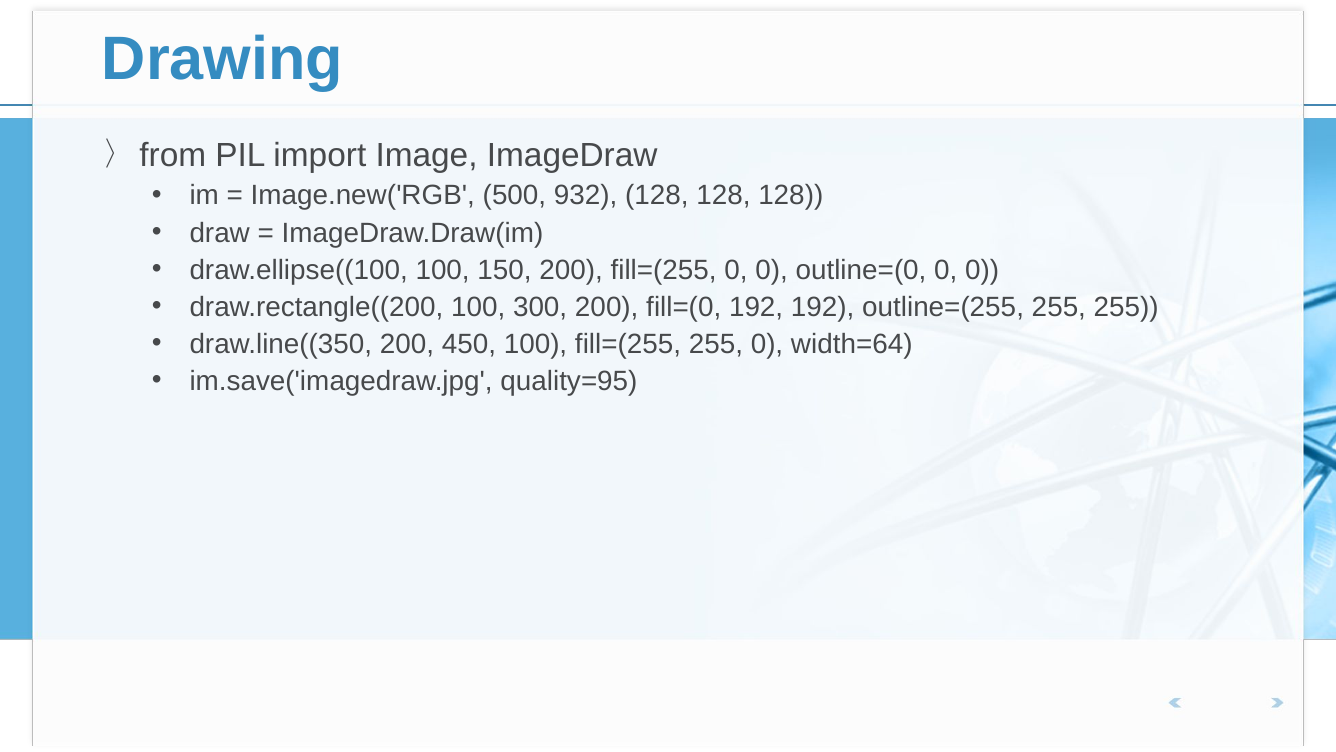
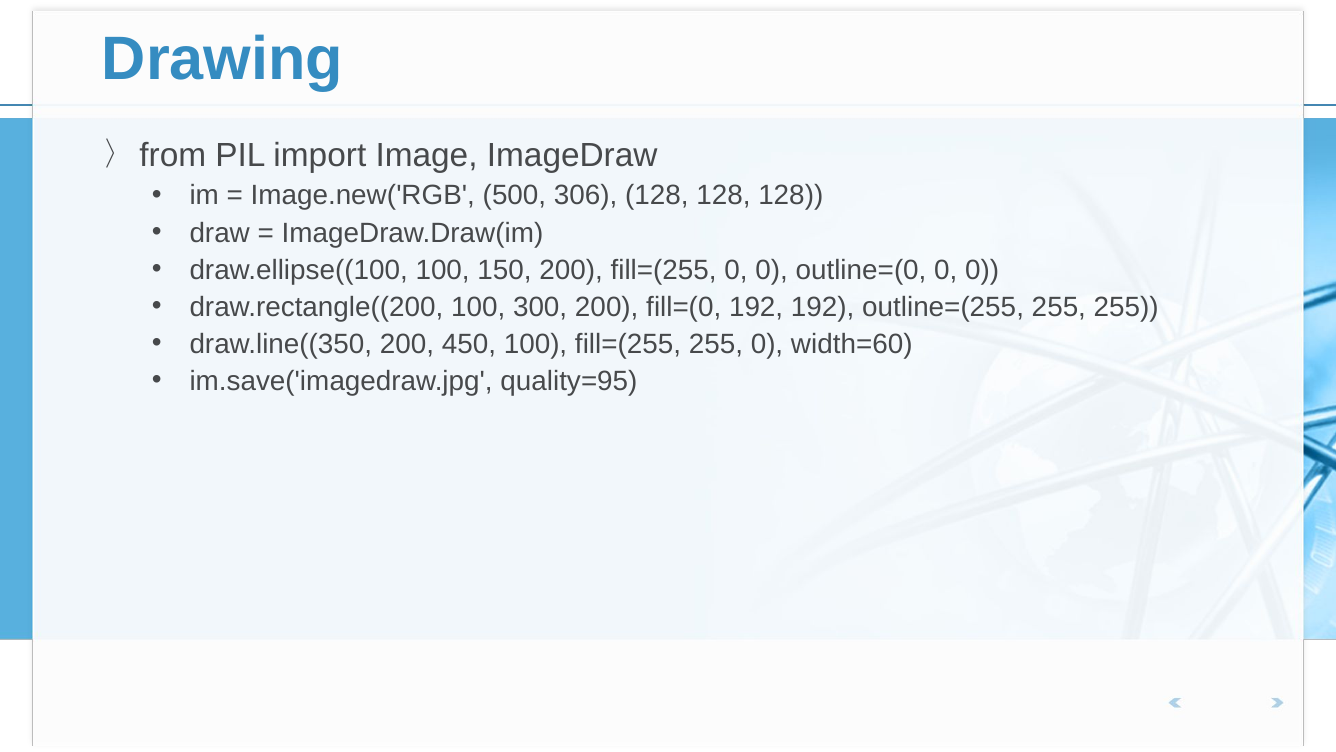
932: 932 -> 306
width=64: width=64 -> width=60
